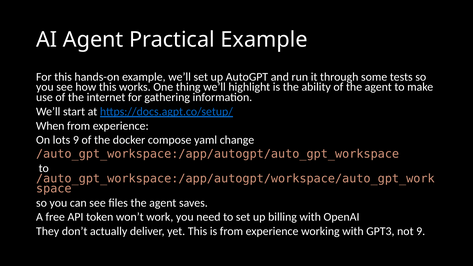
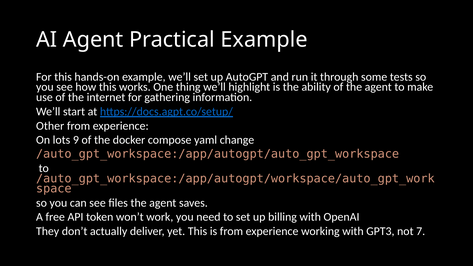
When: When -> Other
not 9: 9 -> 7
